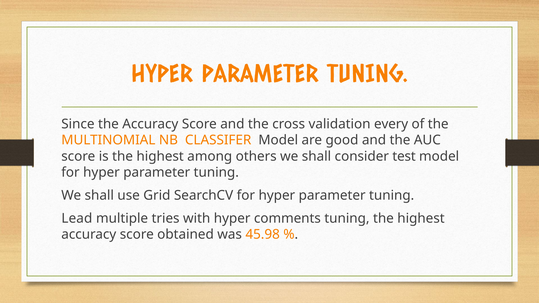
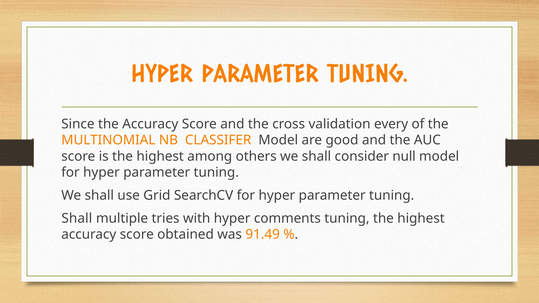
test: test -> null
Lead at (77, 218): Lead -> Shall
45.98: 45.98 -> 91.49
